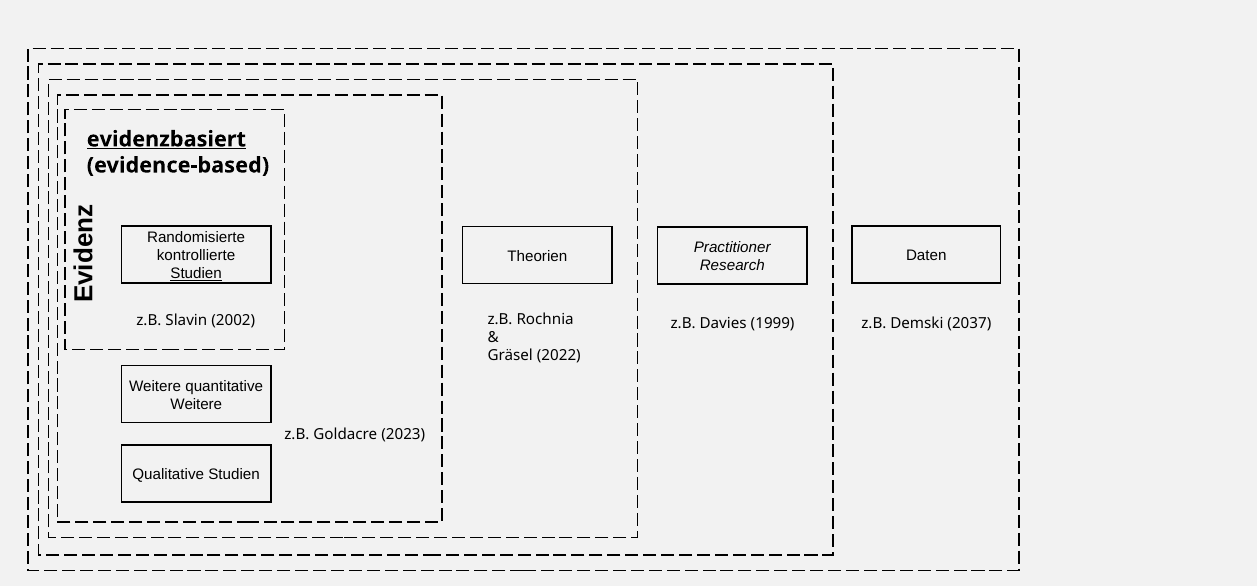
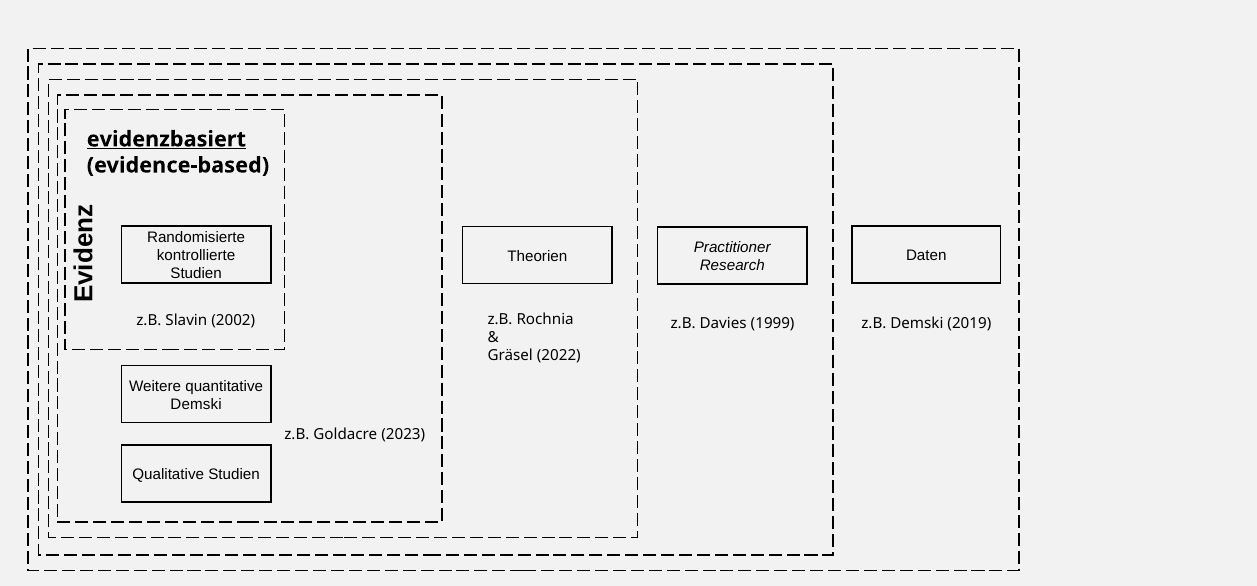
Studien at (196, 274) underline: present -> none
2037: 2037 -> 2019
Weitere at (196, 404): Weitere -> Demski
